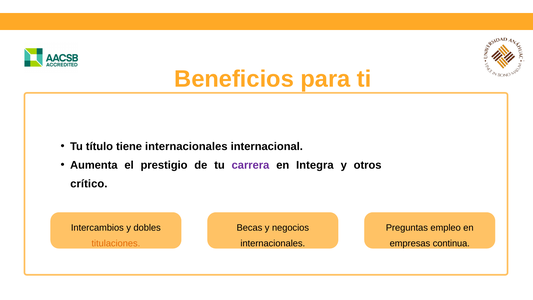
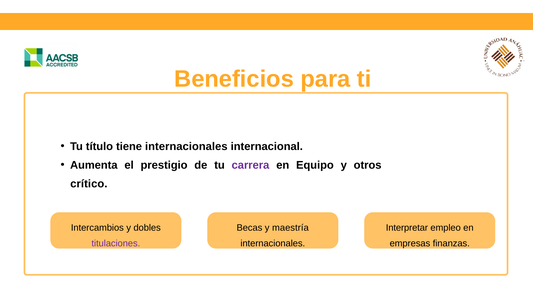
Integra: Integra -> Equipo
negocios: negocios -> maestría
Preguntas: Preguntas -> Interpretar
titulaciones colour: orange -> purple
continua: continua -> finanzas
